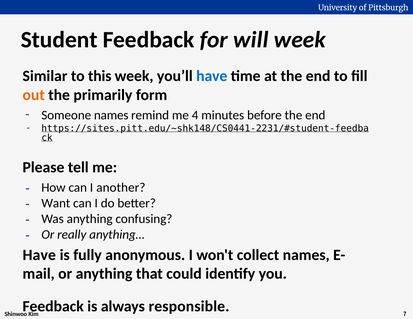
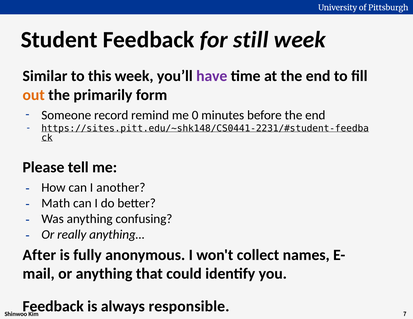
will: will -> still
have at (212, 76) colour: blue -> purple
Someone names: names -> record
4: 4 -> 0
Want: Want -> Math
Have at (39, 255): Have -> After
